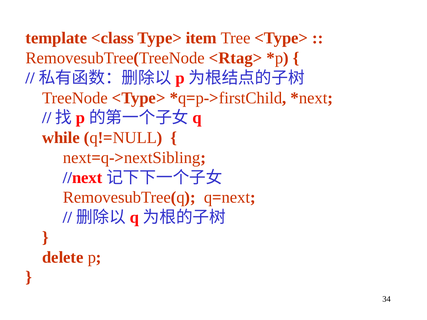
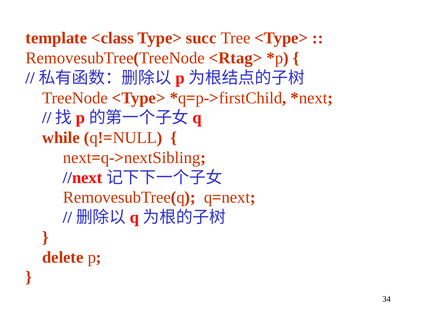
item: item -> succ
